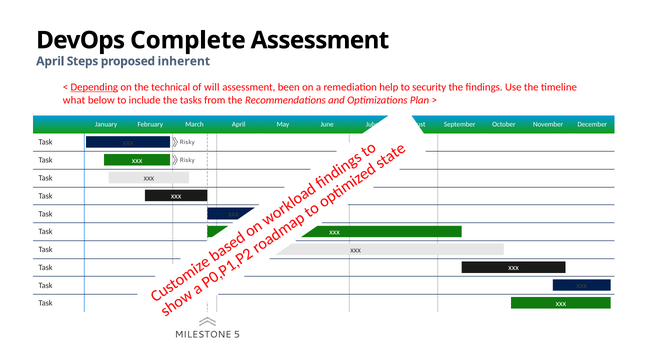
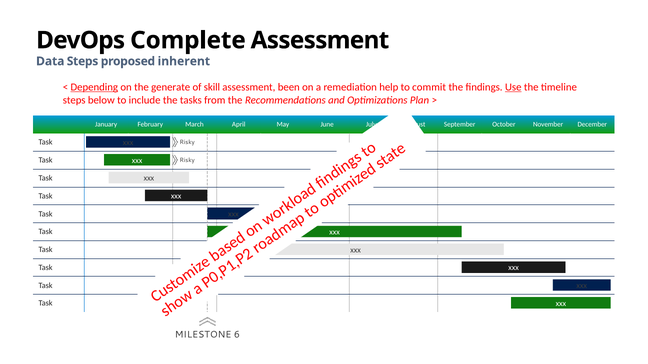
April at (50, 61): April -> Data
technical: technical -> generate
will: will -> skill
security: security -> commit
Use underline: none -> present
what at (74, 100): what -> steps
5: 5 -> 6
